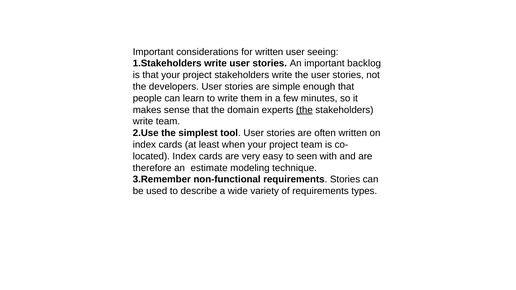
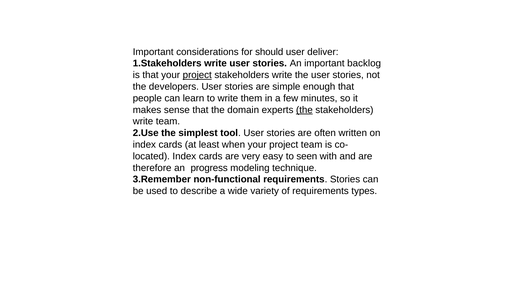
for written: written -> should
seeing: seeing -> deliver
project at (197, 75) underline: none -> present
estimate: estimate -> progress
